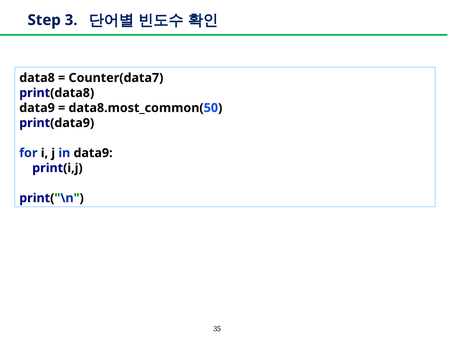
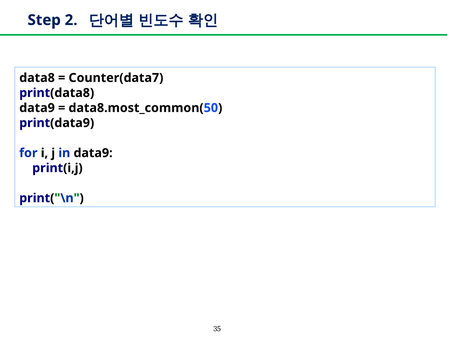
3: 3 -> 2
